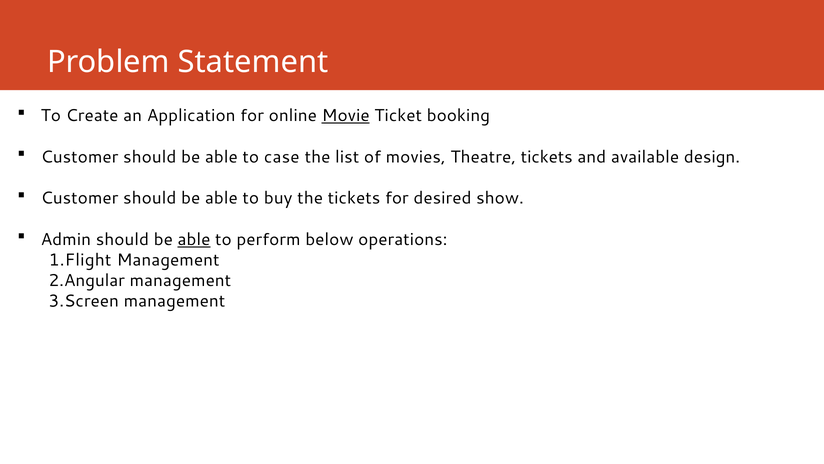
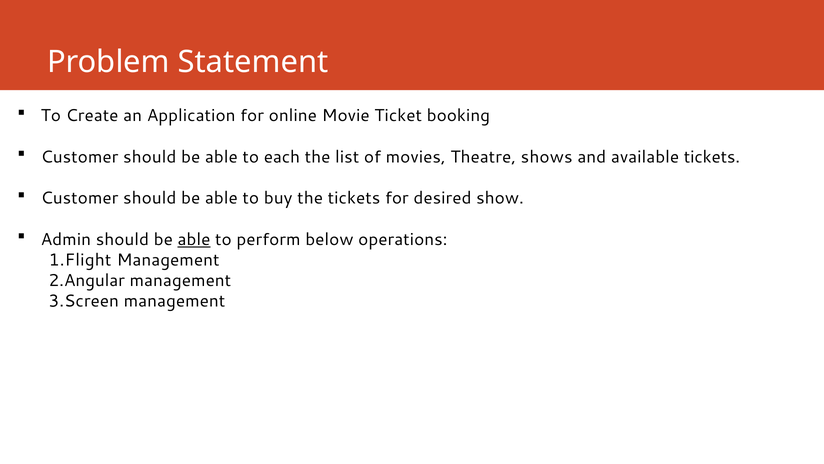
Movie underline: present -> none
case: case -> each
Theatre tickets: tickets -> shows
available design: design -> tickets
